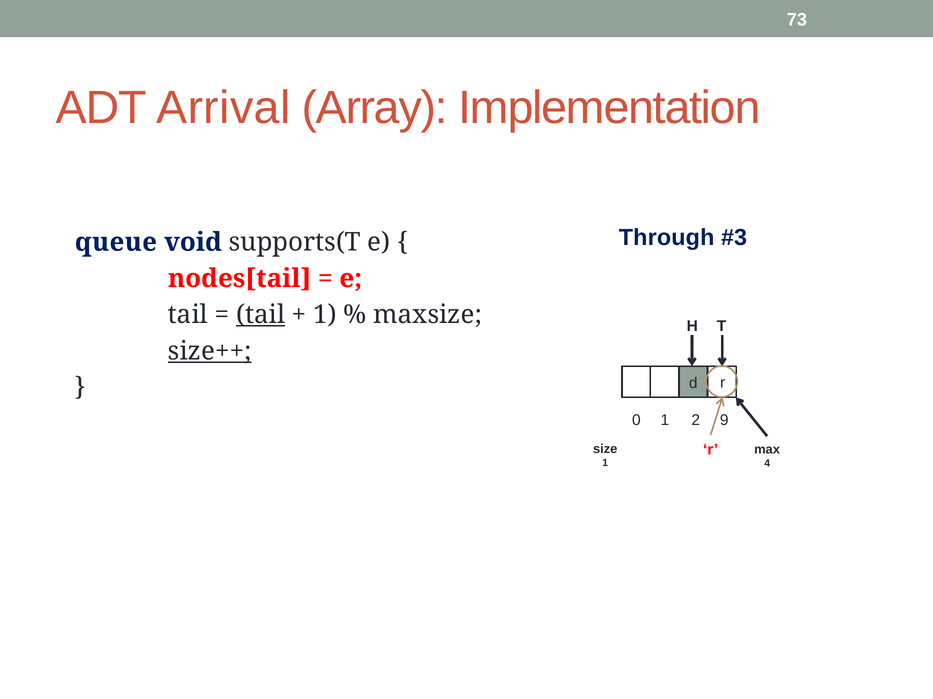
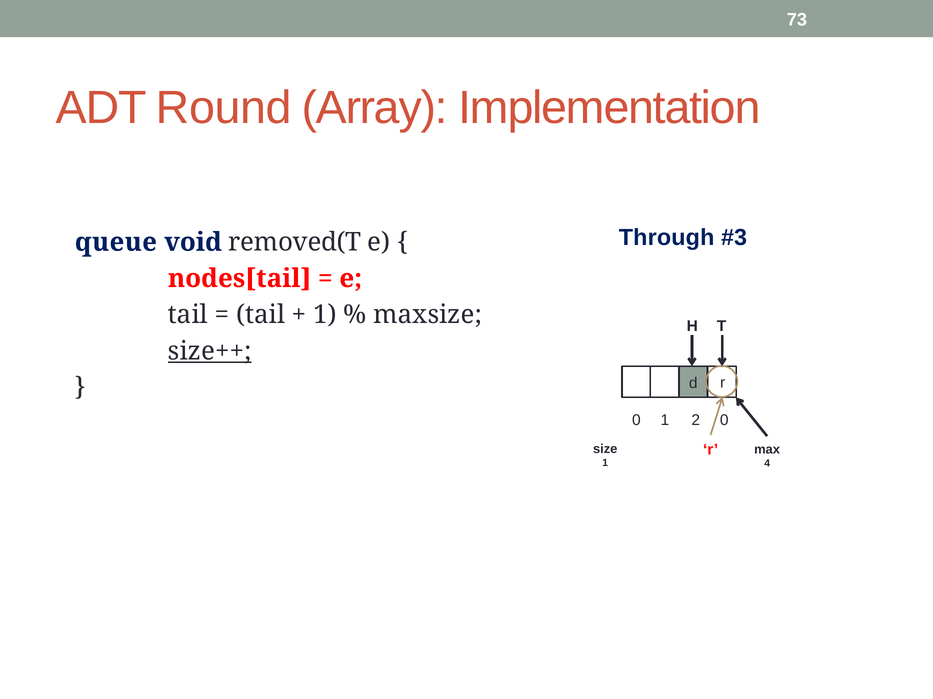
Arrival: Arrival -> Round
supports(T: supports(T -> removed(T
tail at (261, 315) underline: present -> none
2 9: 9 -> 0
